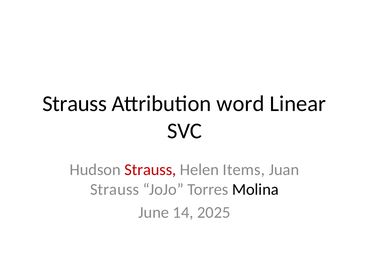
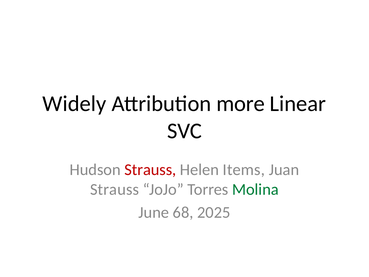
Strauss at (75, 104): Strauss -> Widely
word: word -> more
Molina colour: black -> green
14: 14 -> 68
